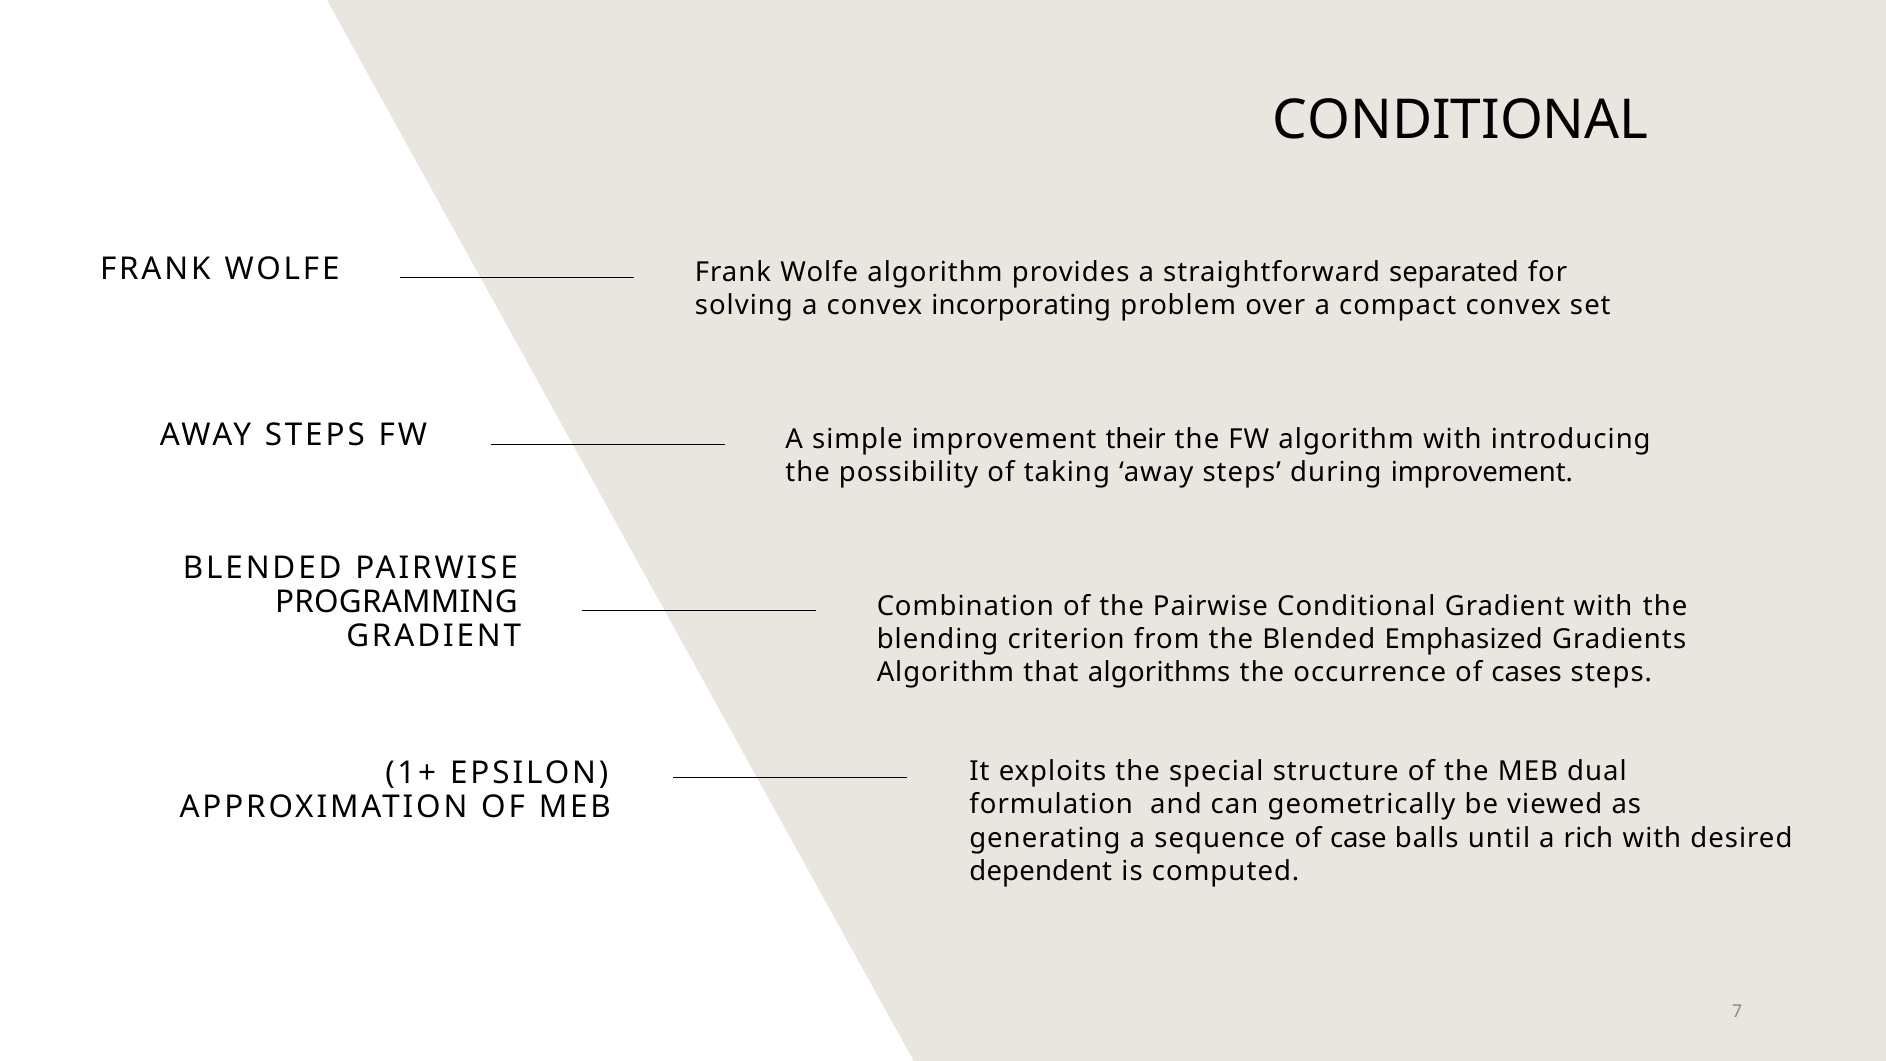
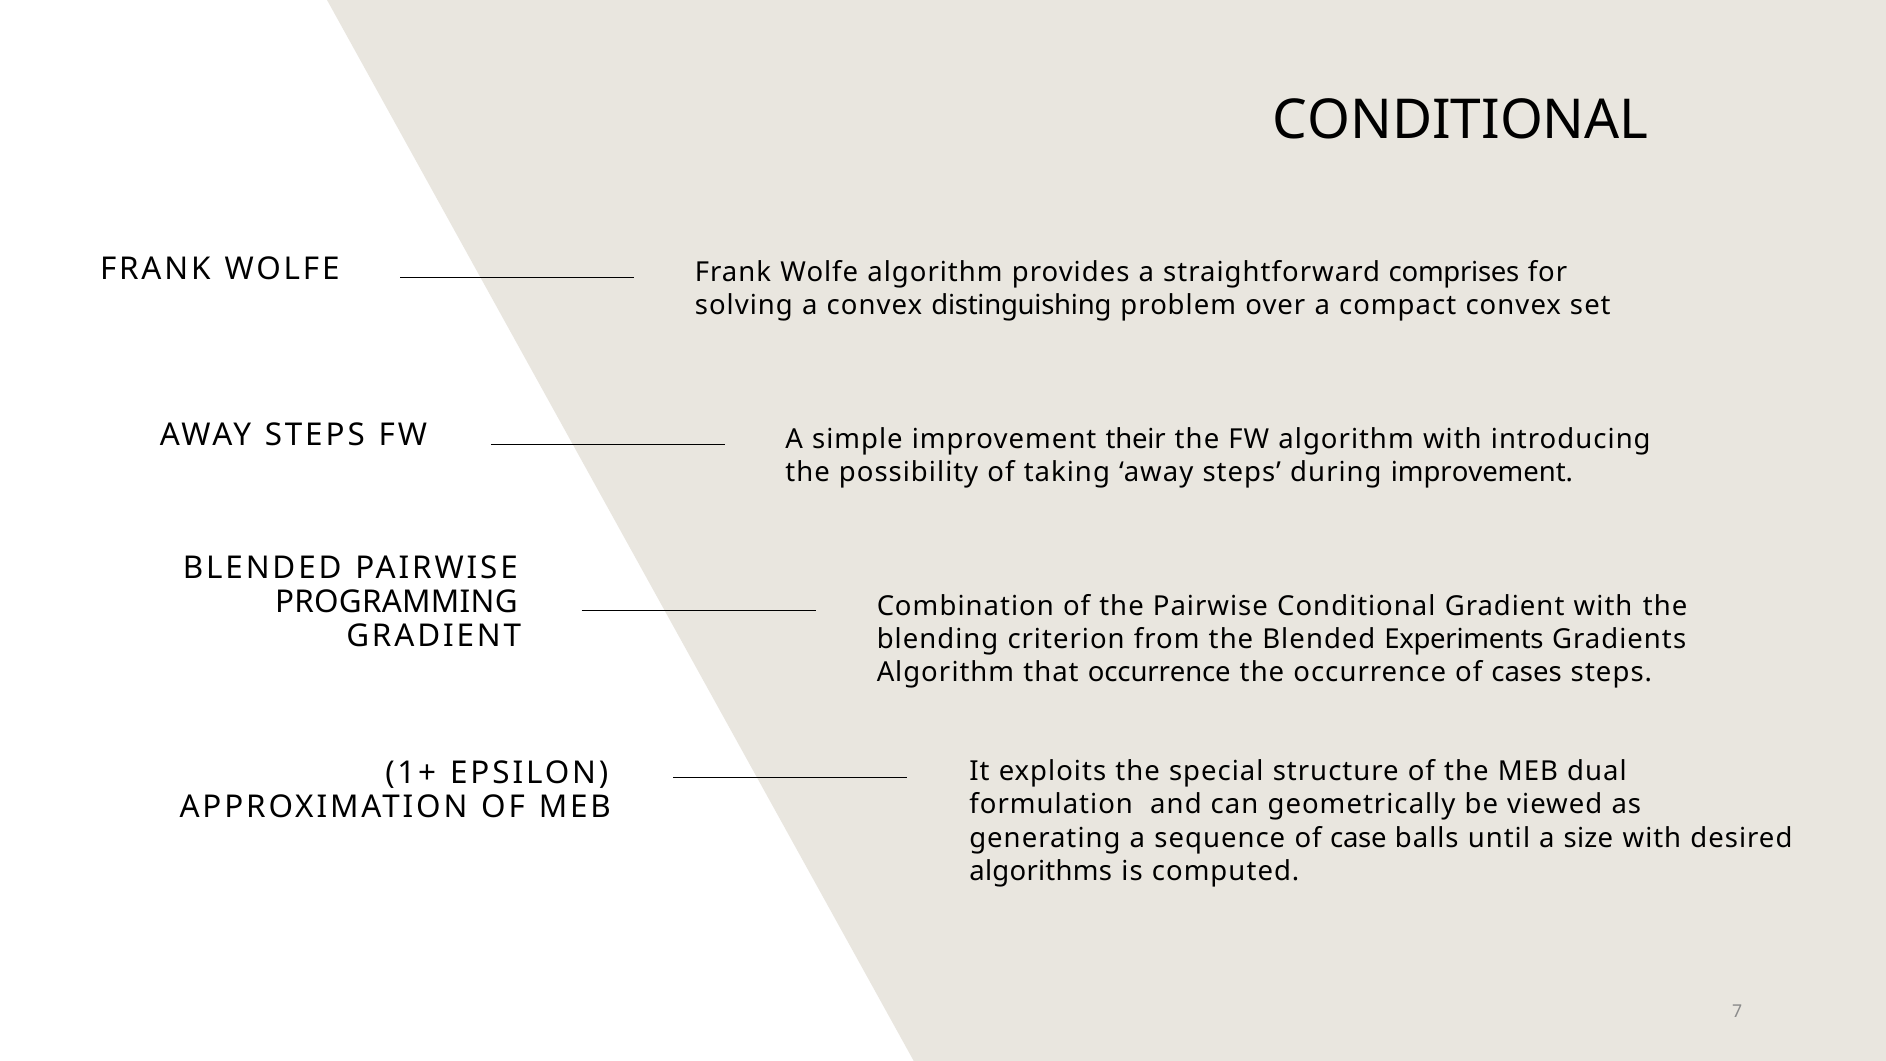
separated: separated -> comprises
incorporating: incorporating -> distinguishing
Emphasized: Emphasized -> Experiments
that algorithms: algorithms -> occurrence
rich: rich -> size
dependent: dependent -> algorithms
